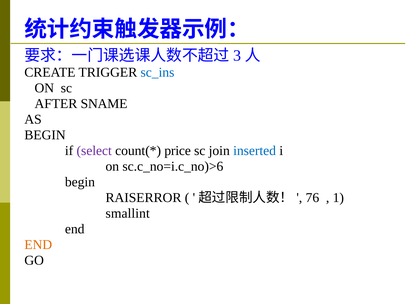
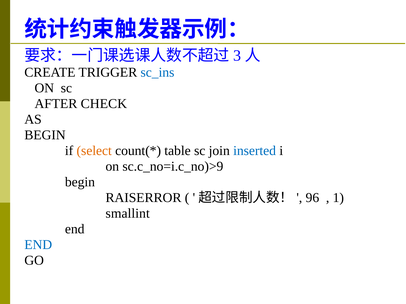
SNAME: SNAME -> CHECK
select colour: purple -> orange
price: price -> table
sc.c_no=i.c_no)>6: sc.c_no=i.c_no)>6 -> sc.c_no=i.c_no)>9
76: 76 -> 96
END at (38, 245) colour: orange -> blue
